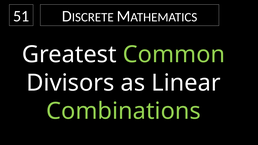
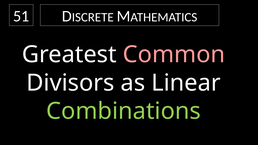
Common colour: light green -> pink
